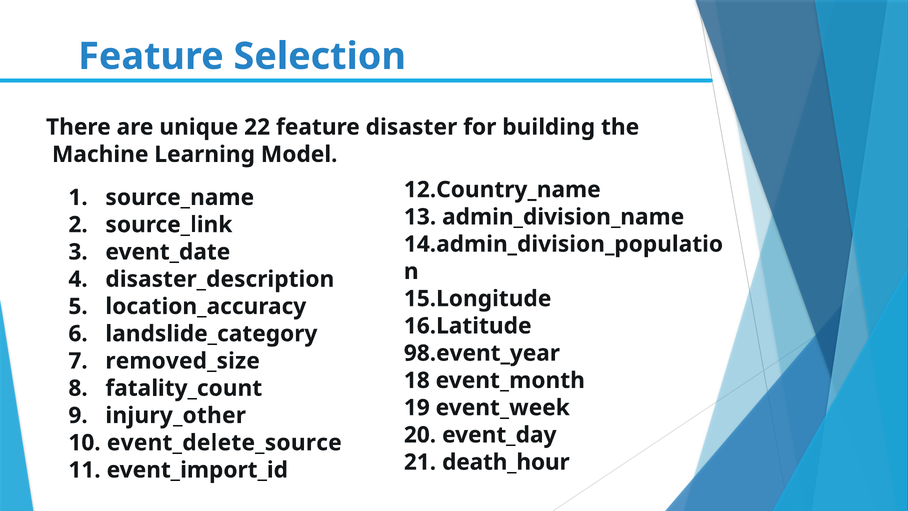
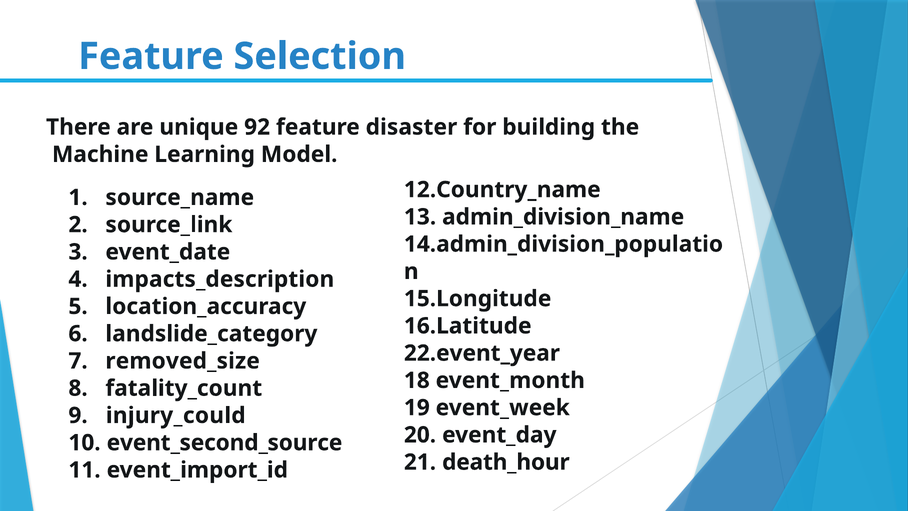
22: 22 -> 92
disaster_description: disaster_description -> impacts_description
98.event_year: 98.event_year -> 22.event_year
injury_other: injury_other -> injury_could
event_delete_source: event_delete_source -> event_second_source
